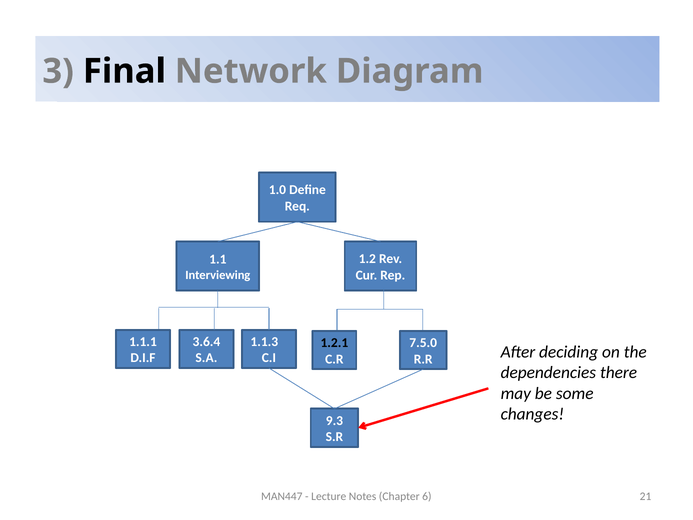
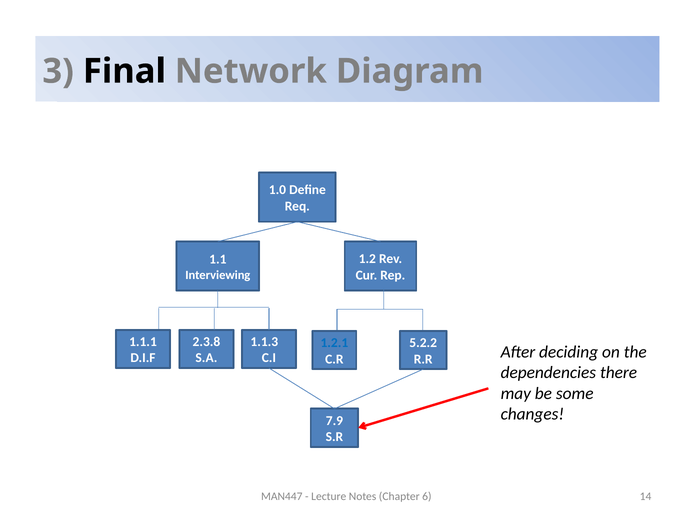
3.6.4: 3.6.4 -> 2.3.8
1.2.1 colour: black -> blue
7.5.0: 7.5.0 -> 5.2.2
9.3: 9.3 -> 7.9
21: 21 -> 14
